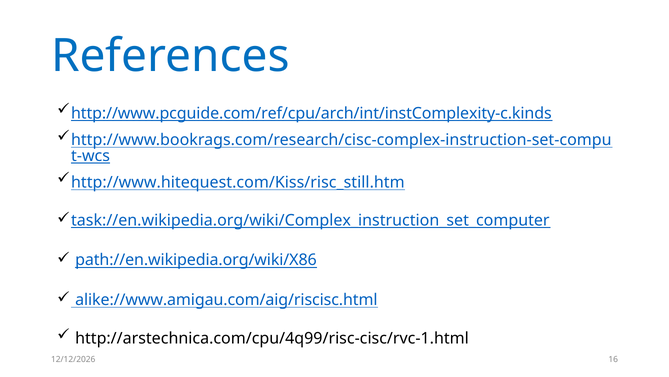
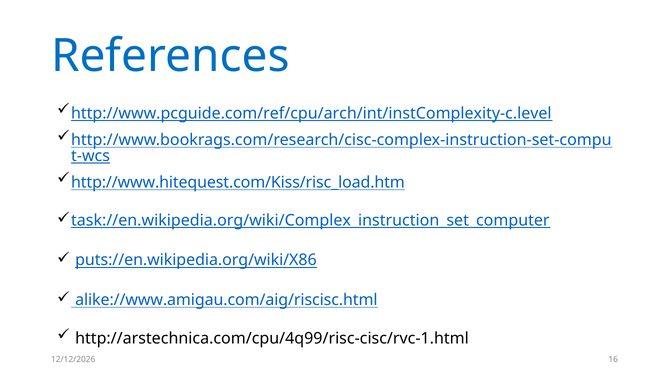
http://www.pcguide.com/ref/cpu/arch/int/instComplexity-c.kinds: http://www.pcguide.com/ref/cpu/arch/int/instComplexity-c.kinds -> http://www.pcguide.com/ref/cpu/arch/int/instComplexity-c.level
http://www.hitequest.com/Kiss/risc_still.htm: http://www.hitequest.com/Kiss/risc_still.htm -> http://www.hitequest.com/Kiss/risc_load.htm
path://en.wikipedia.org/wiki/X86: path://en.wikipedia.org/wiki/X86 -> puts://en.wikipedia.org/wiki/X86
